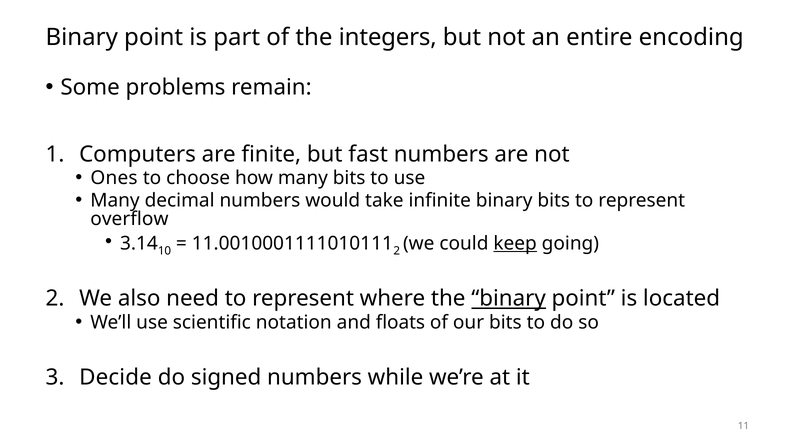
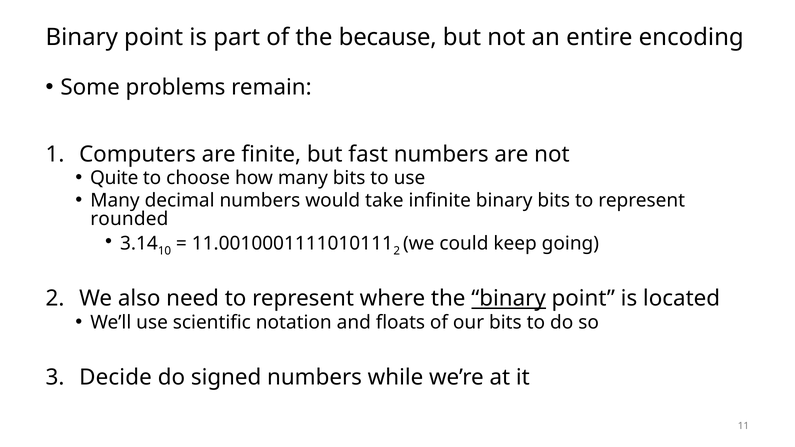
integers: integers -> because
Ones: Ones -> Quite
overflow: overflow -> rounded
keep underline: present -> none
